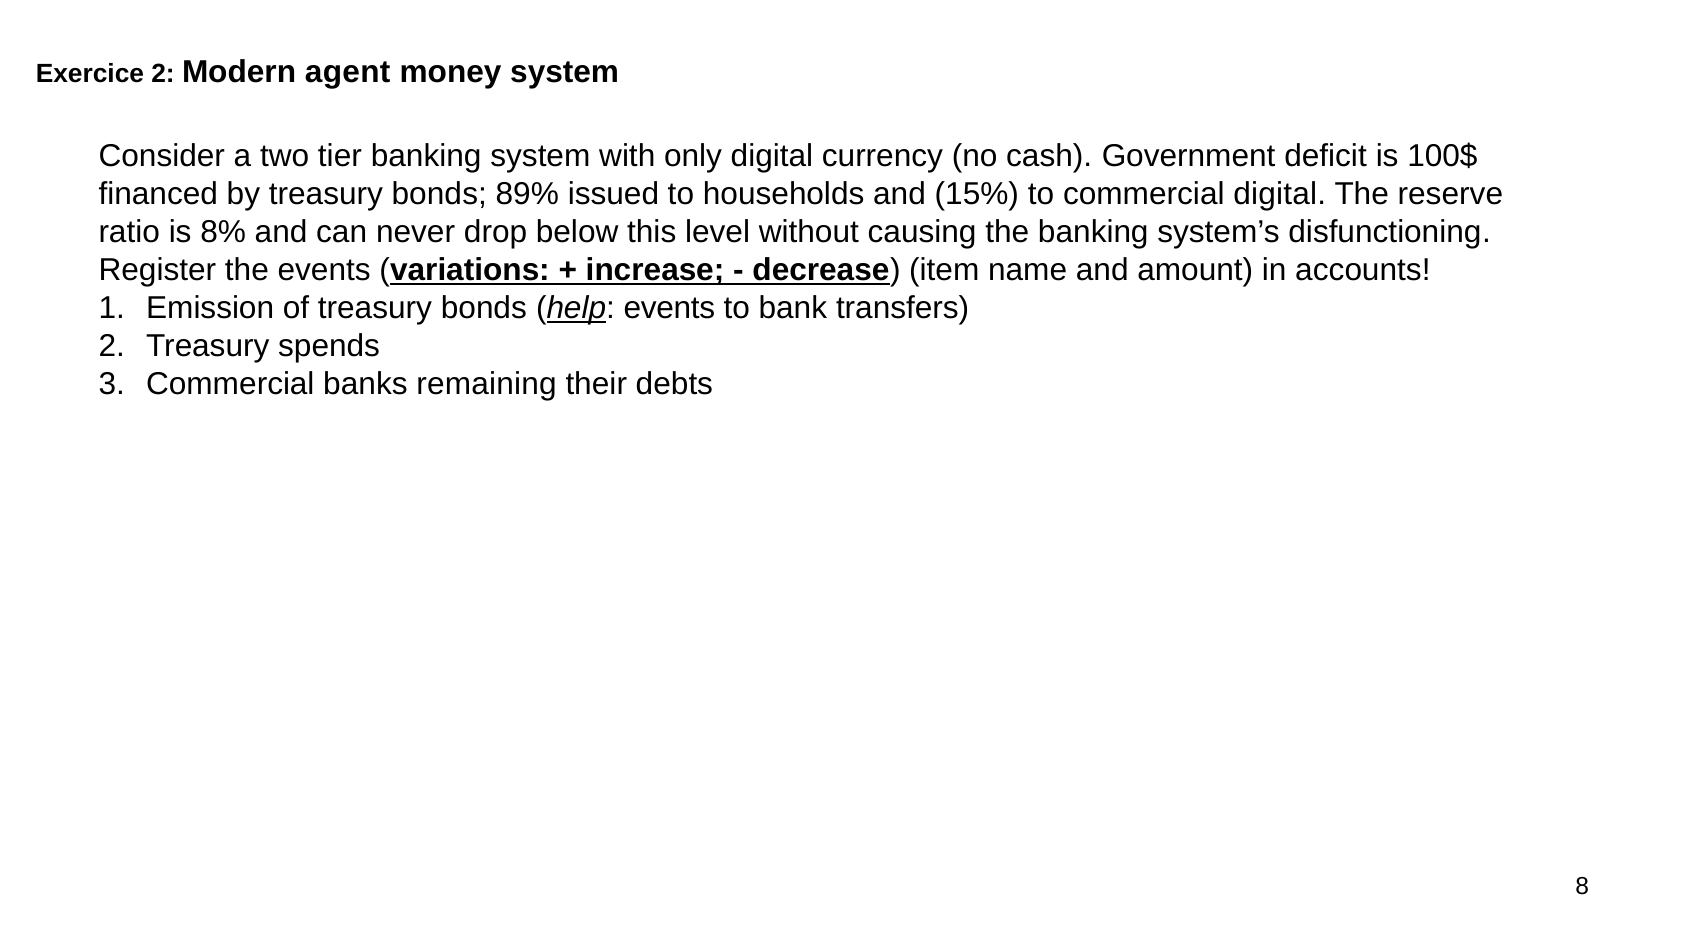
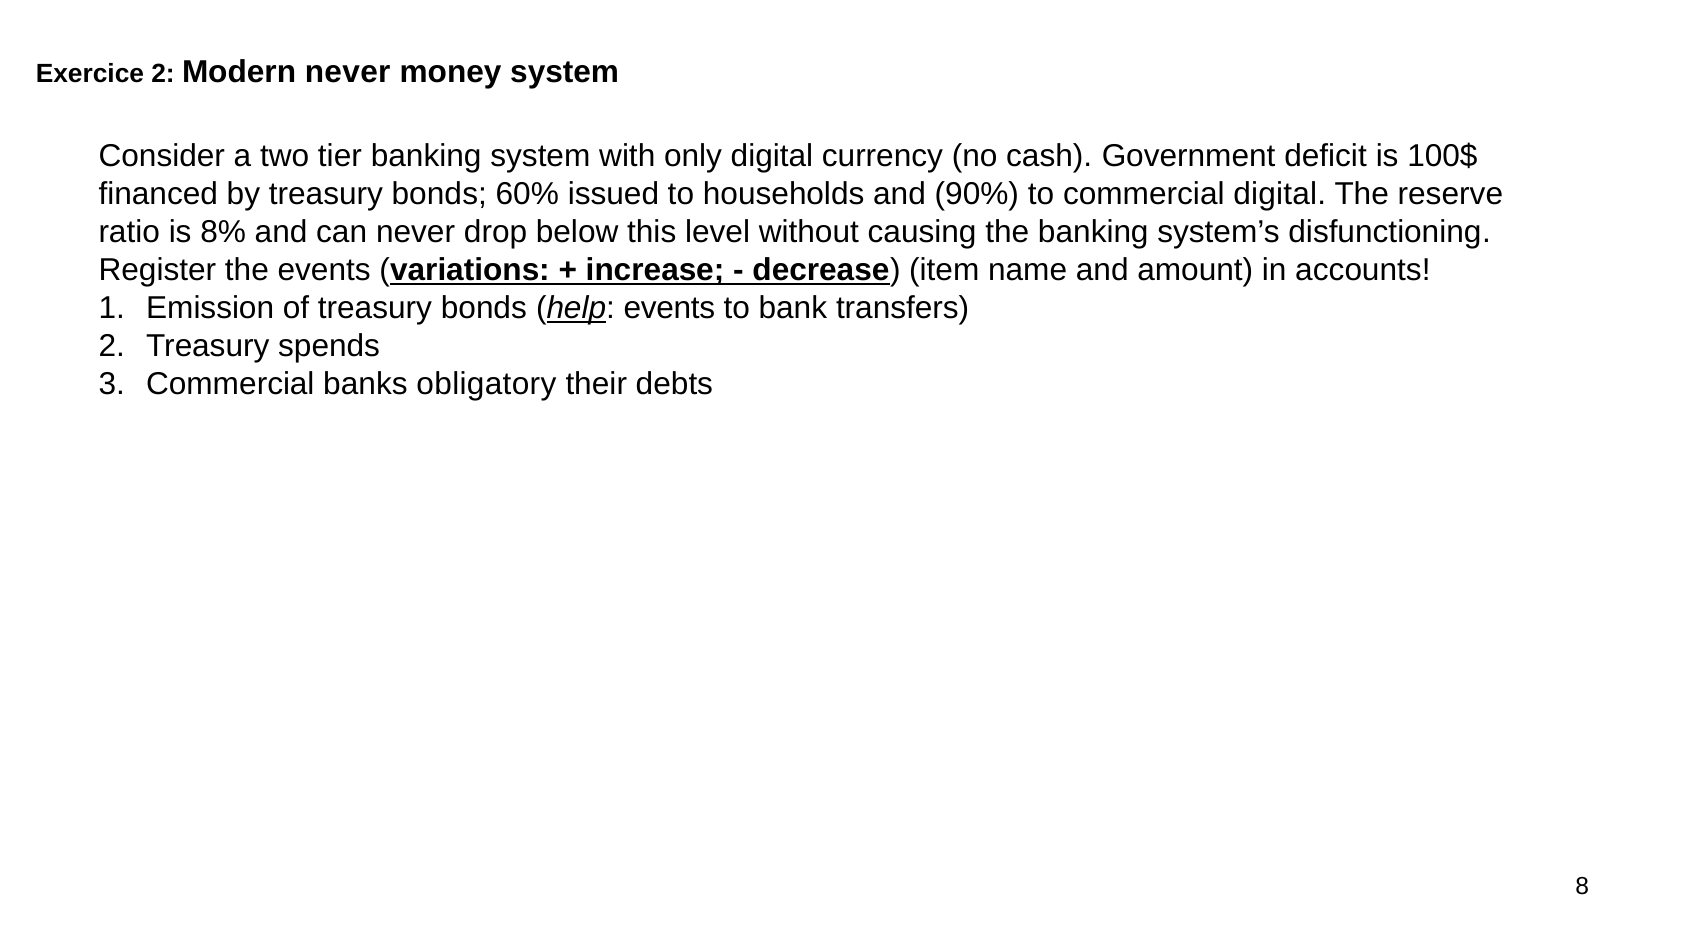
Modern agent: agent -> never
89%: 89% -> 60%
15%: 15% -> 90%
remaining: remaining -> obligatory
